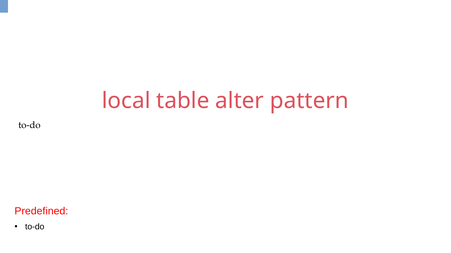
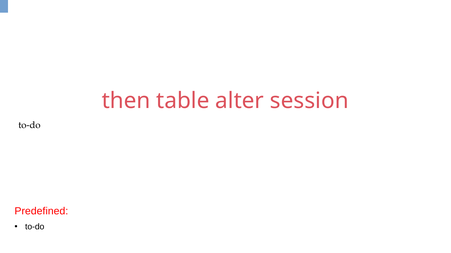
local: local -> then
pattern: pattern -> session
